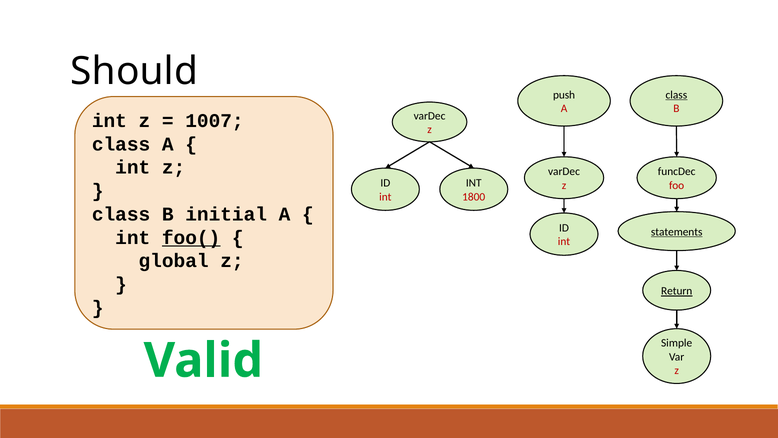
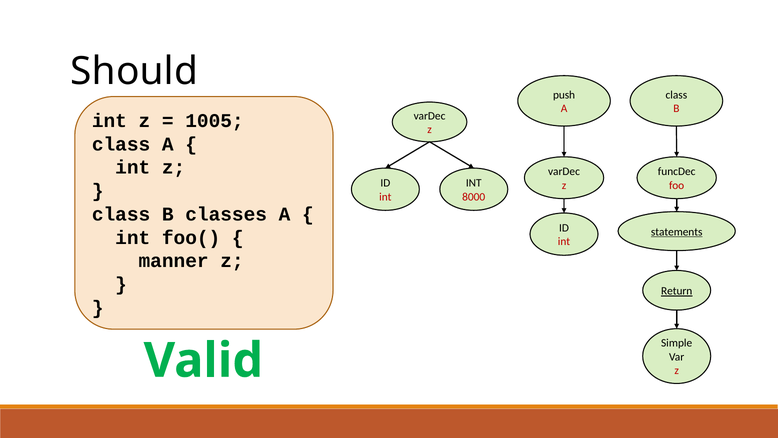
class at (676, 95) underline: present -> none
1007: 1007 -> 1005
1800: 1800 -> 8000
initial: initial -> classes
foo( underline: present -> none
global: global -> manner
